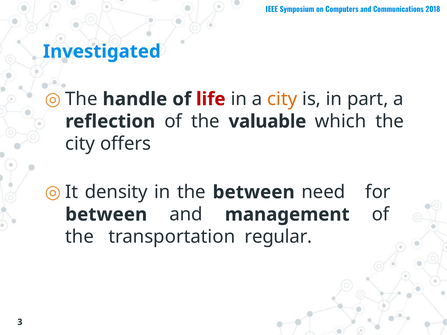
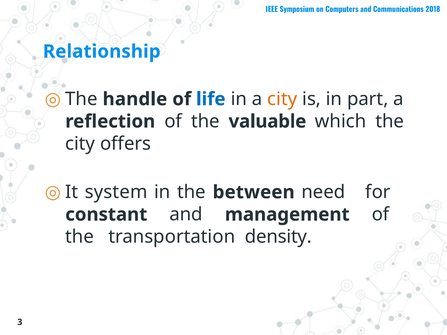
Investigated: Investigated -> Relationship
life colour: red -> blue
density: density -> system
between at (106, 215): between -> constant
regular: regular -> density
